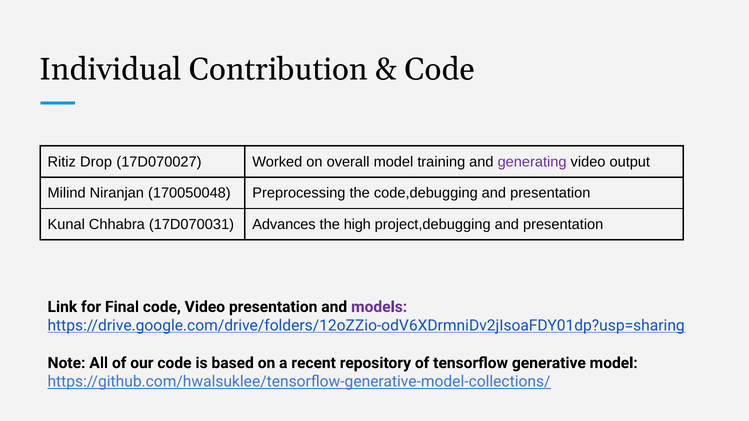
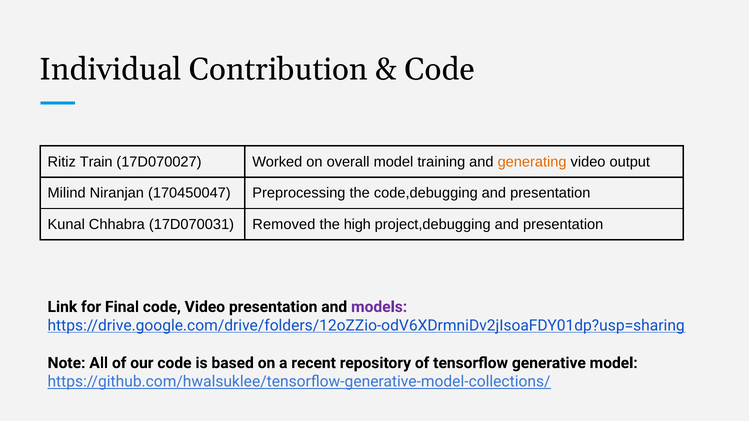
Drop: Drop -> Train
generating colour: purple -> orange
170050048: 170050048 -> 170450047
Advances: Advances -> Removed
